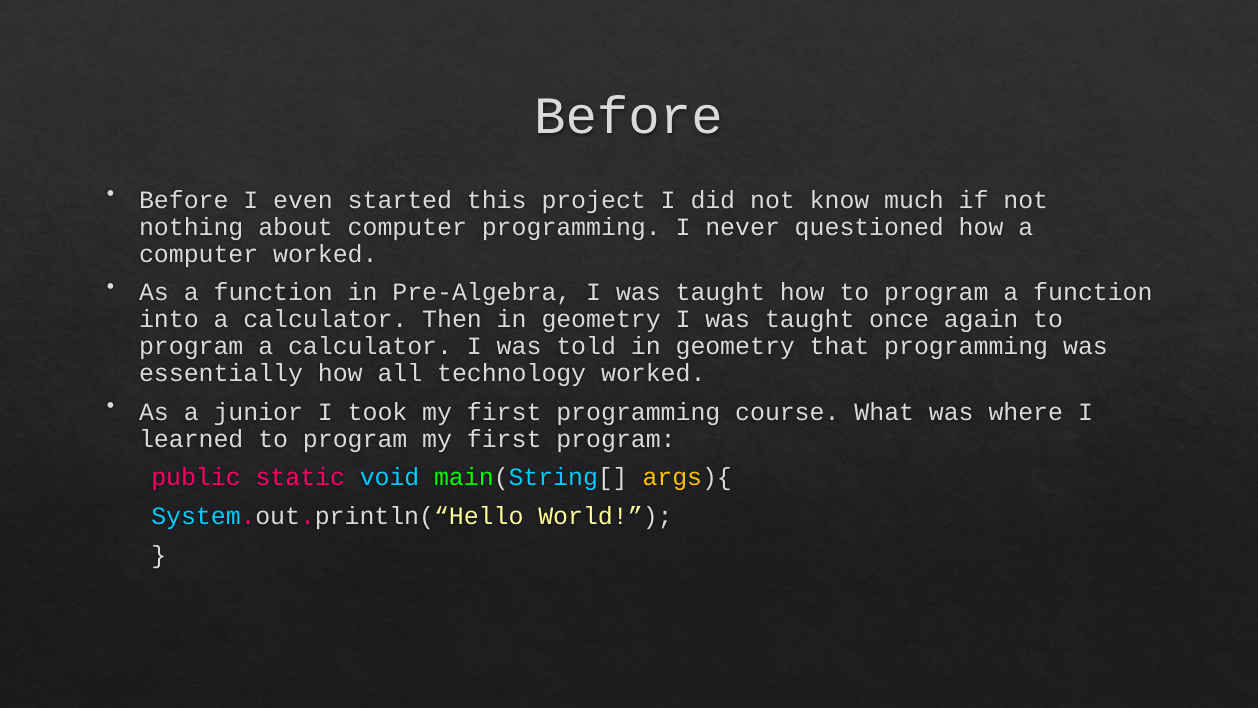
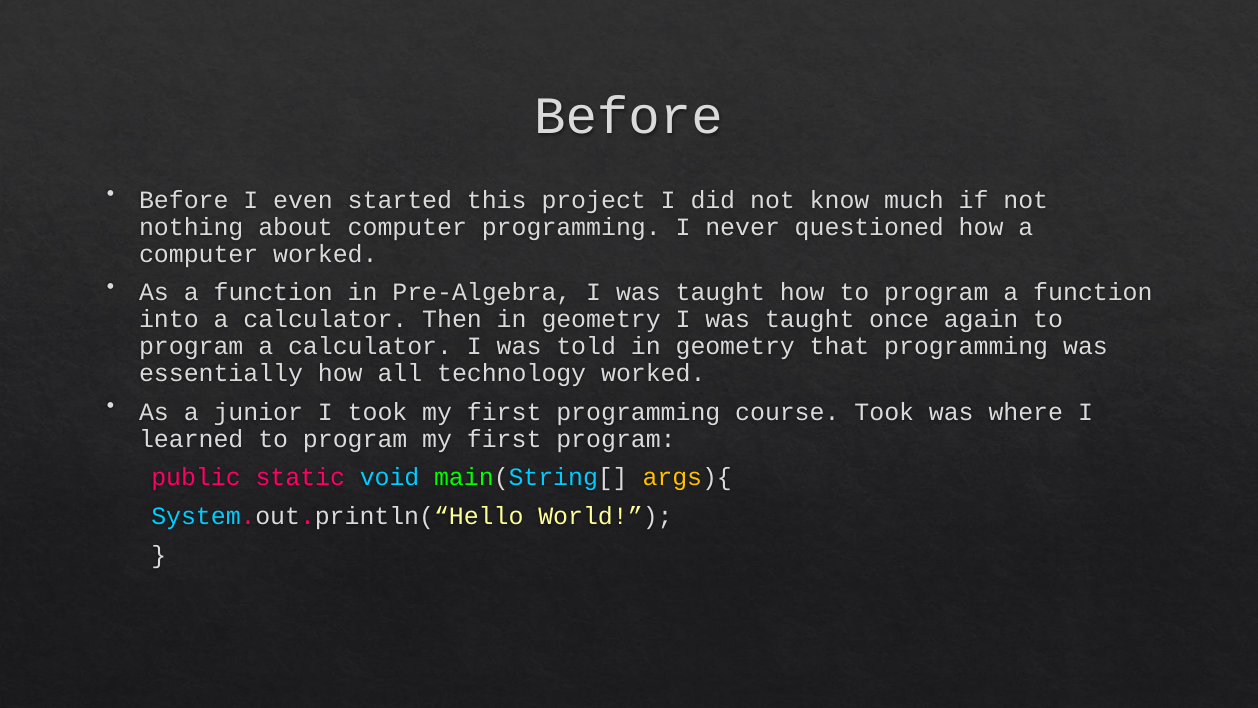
course What: What -> Took
